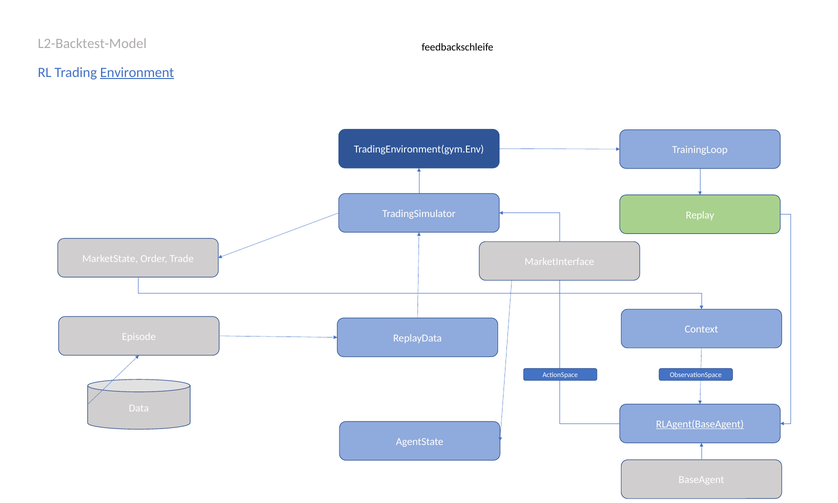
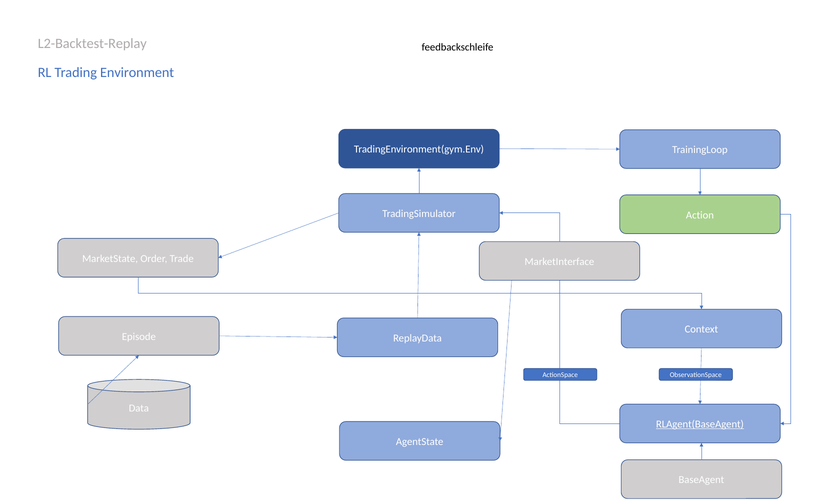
L2-Backtest-Model: L2-Backtest-Model -> L2-Backtest-Replay
Environment underline: present -> none
Replay: Replay -> Action
